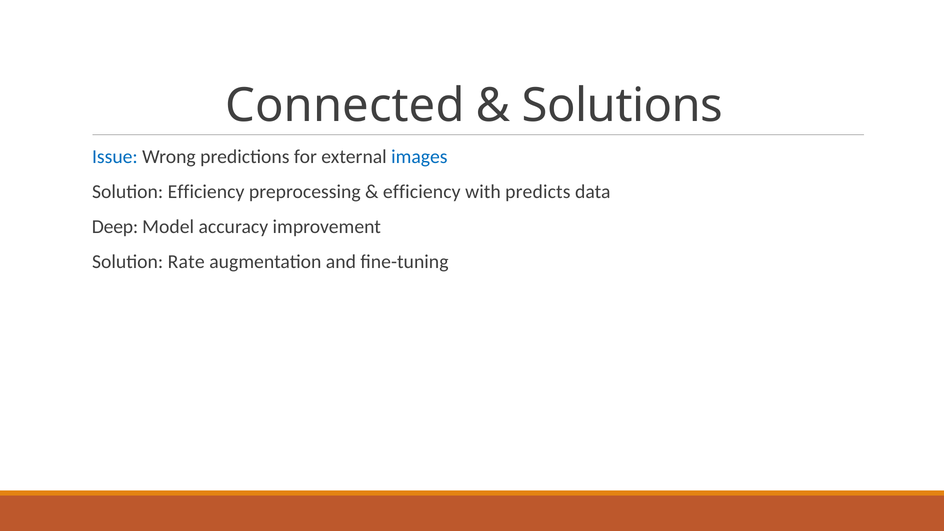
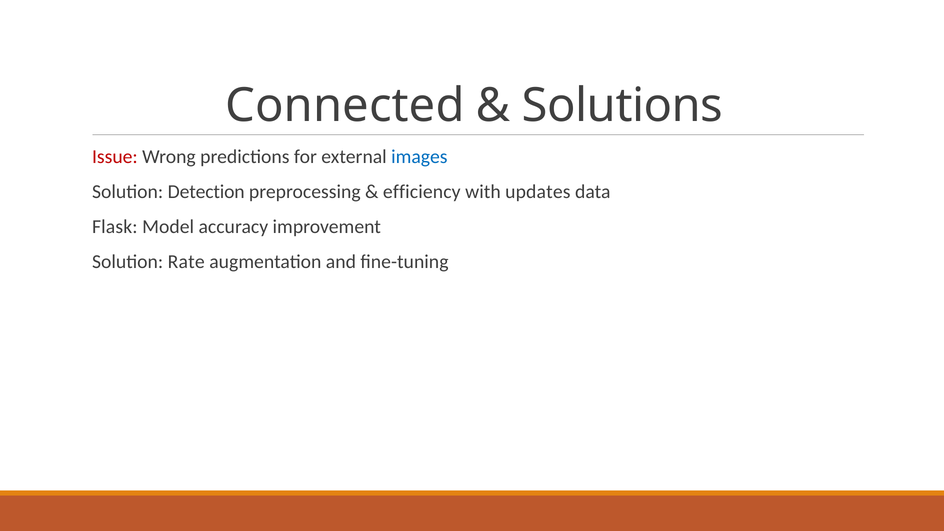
Issue colour: blue -> red
Solution Efficiency: Efficiency -> Detection
predicts: predicts -> updates
Deep: Deep -> Flask
